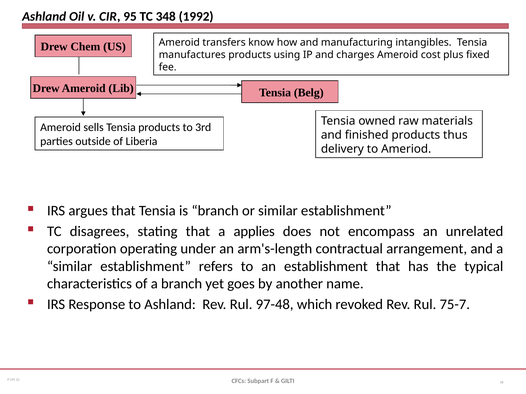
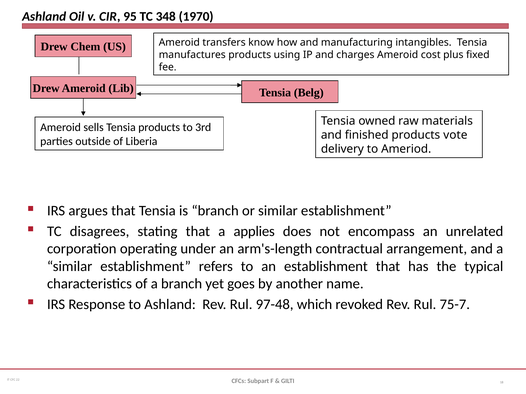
1992: 1992 -> 1970
thus: thus -> vote
